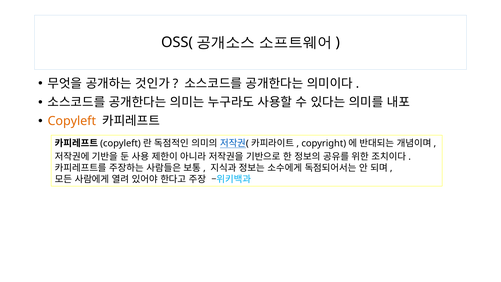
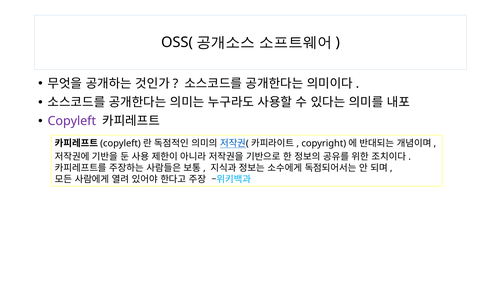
Copyleft colour: orange -> purple
